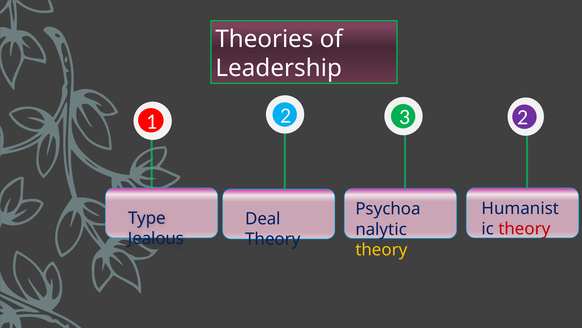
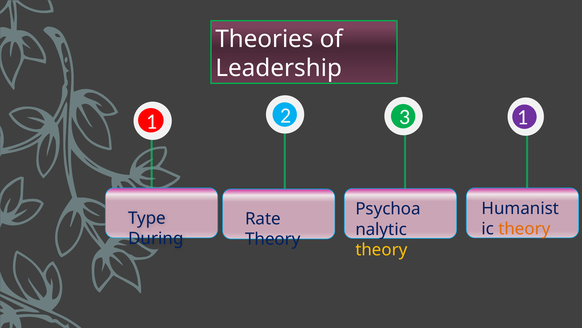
3 2: 2 -> 1
Deal: Deal -> Rate
theory at (524, 228) colour: red -> orange
Jealous: Jealous -> During
